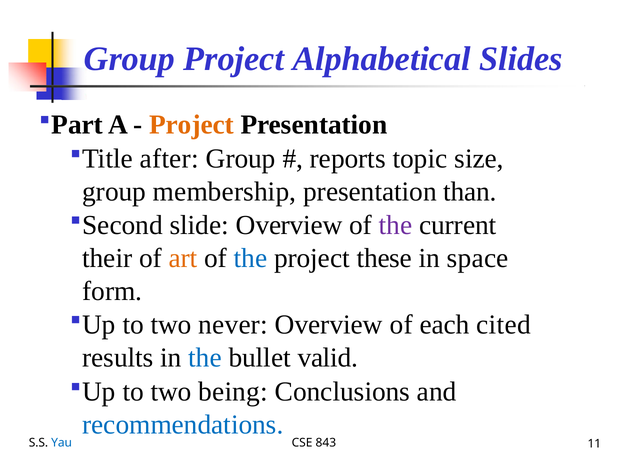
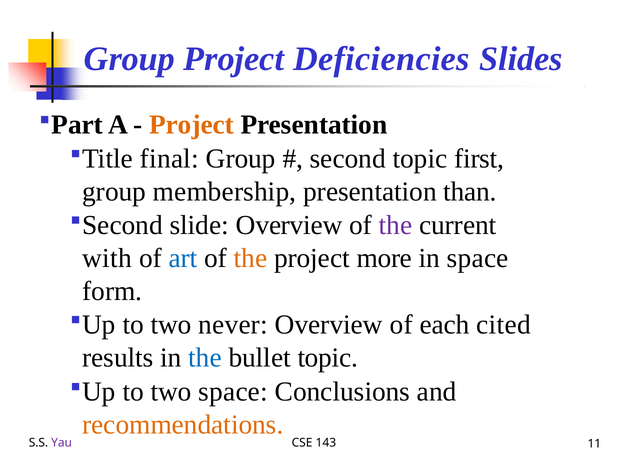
Alphabetical: Alphabetical -> Deficiencies
after: after -> final
reports: reports -> second
size: size -> first
their: their -> with
art colour: orange -> blue
the at (251, 258) colour: blue -> orange
these: these -> more
bullet valid: valid -> topic
two being: being -> space
recommendations colour: blue -> orange
Yau colour: blue -> purple
843: 843 -> 143
